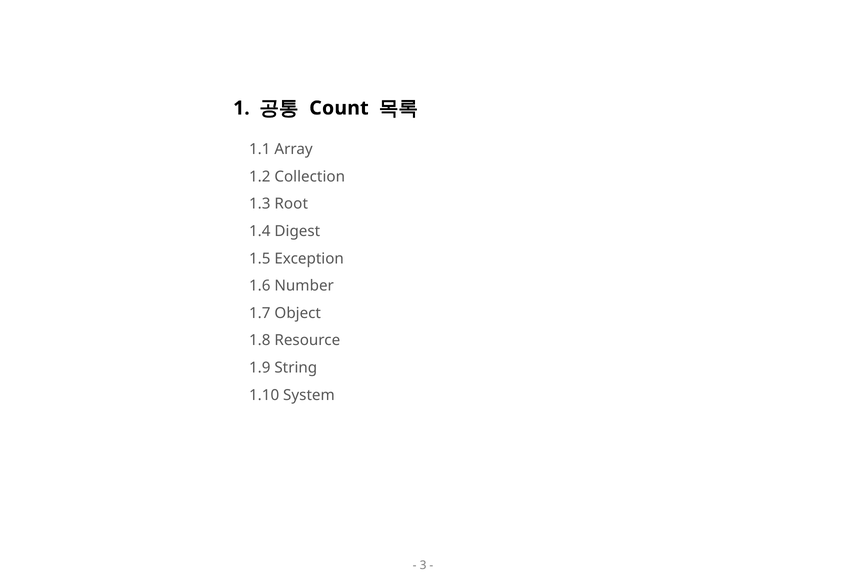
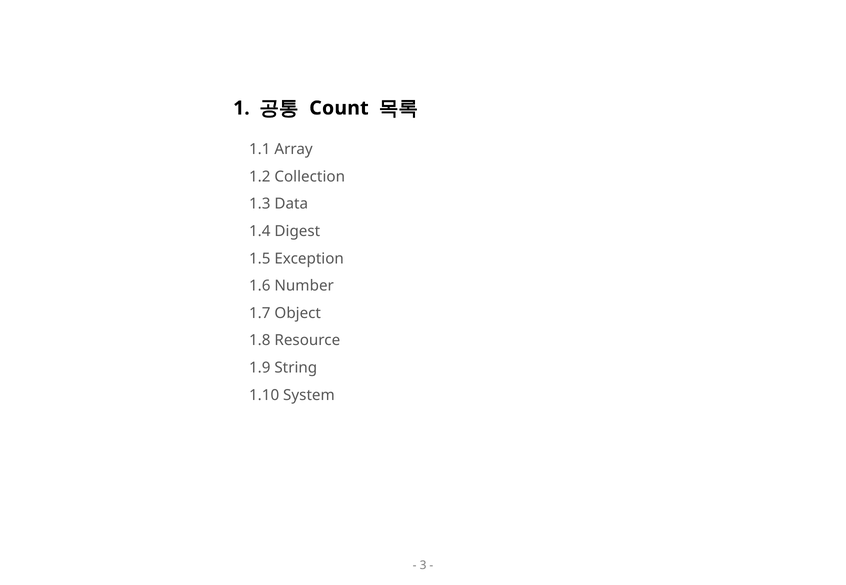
Root: Root -> Data
